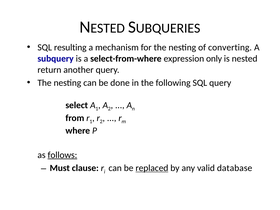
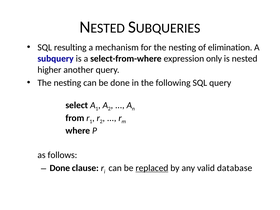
converting: converting -> elimination
return: return -> higher
follows underline: present -> none
Must at (60, 168): Must -> Done
